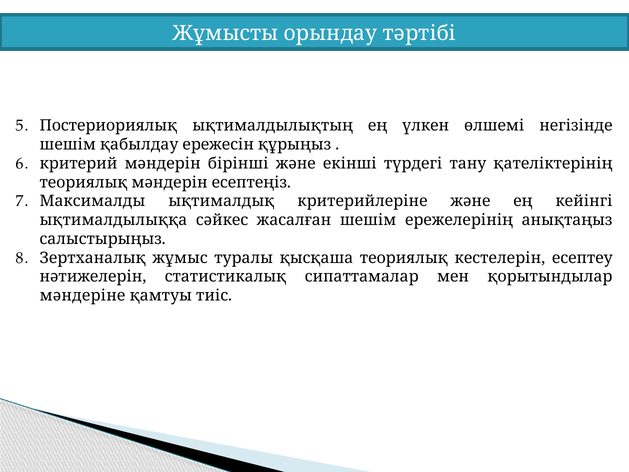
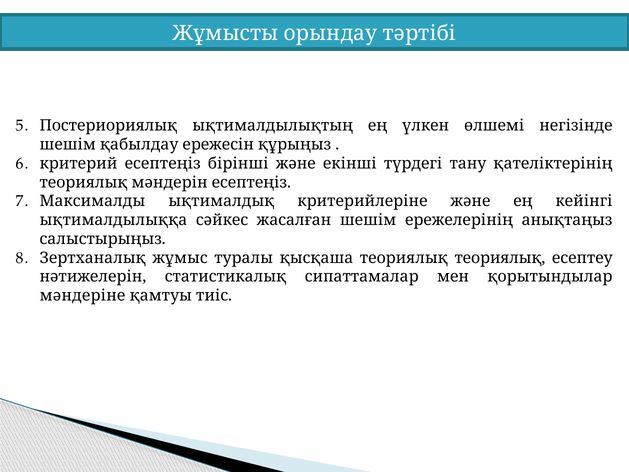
критерий мәндерін: мәндерін -> есептеңіз
теориялық кестелерін: кестелерін -> теориялық
